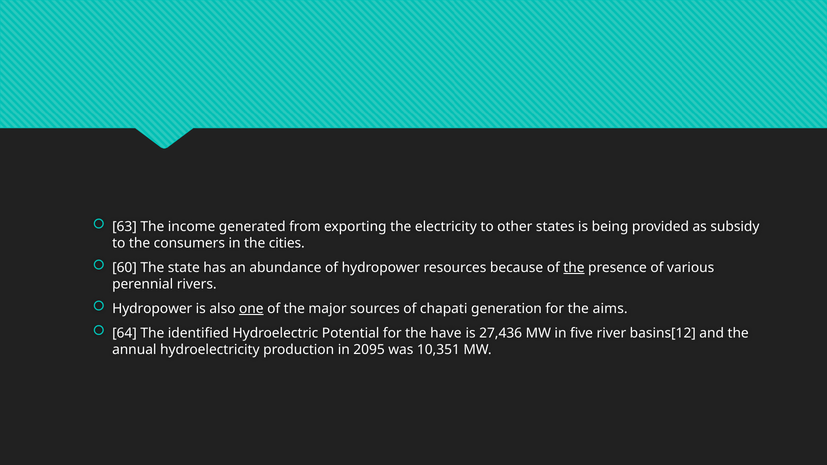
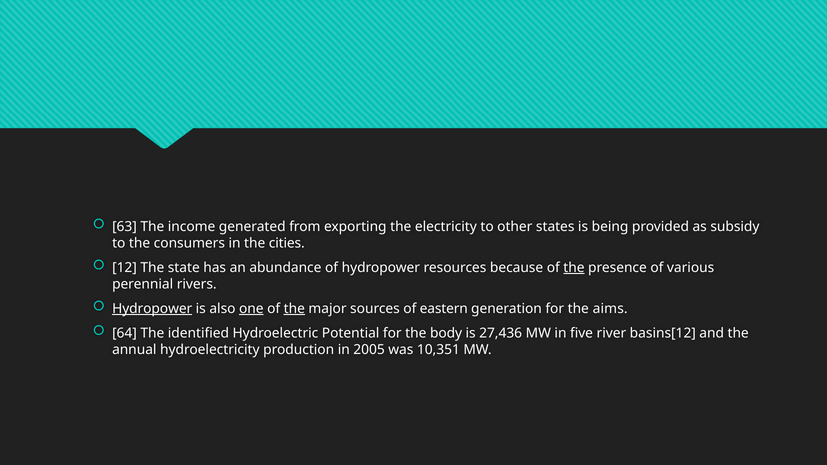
60: 60 -> 12
Hydropower at (152, 309) underline: none -> present
the at (294, 309) underline: none -> present
chapati: chapati -> eastern
have: have -> body
2095: 2095 -> 2005
